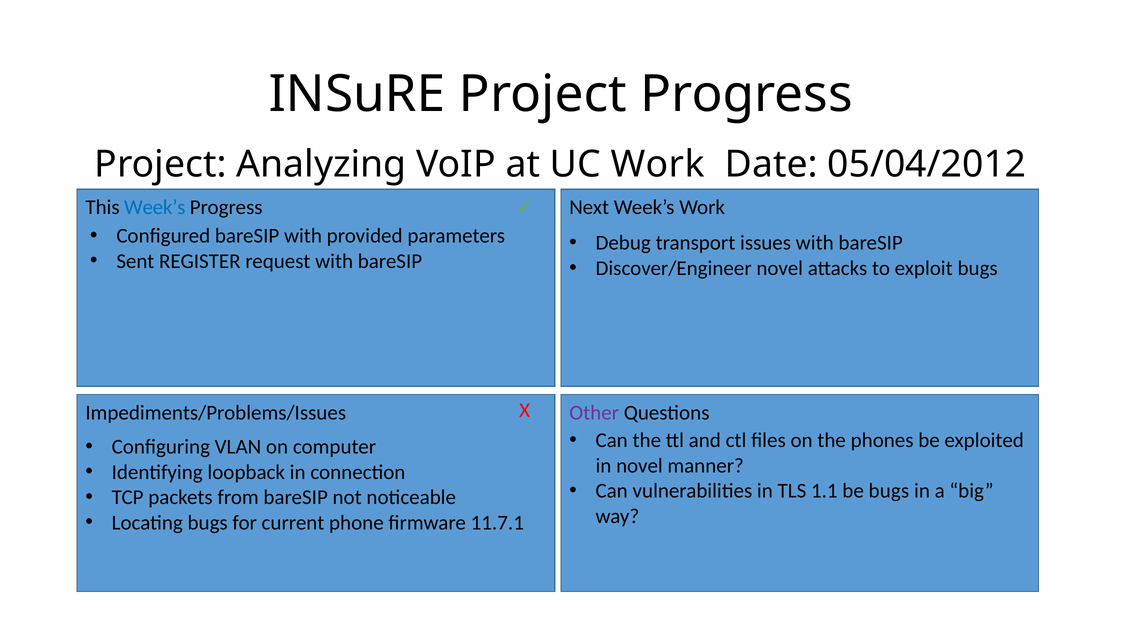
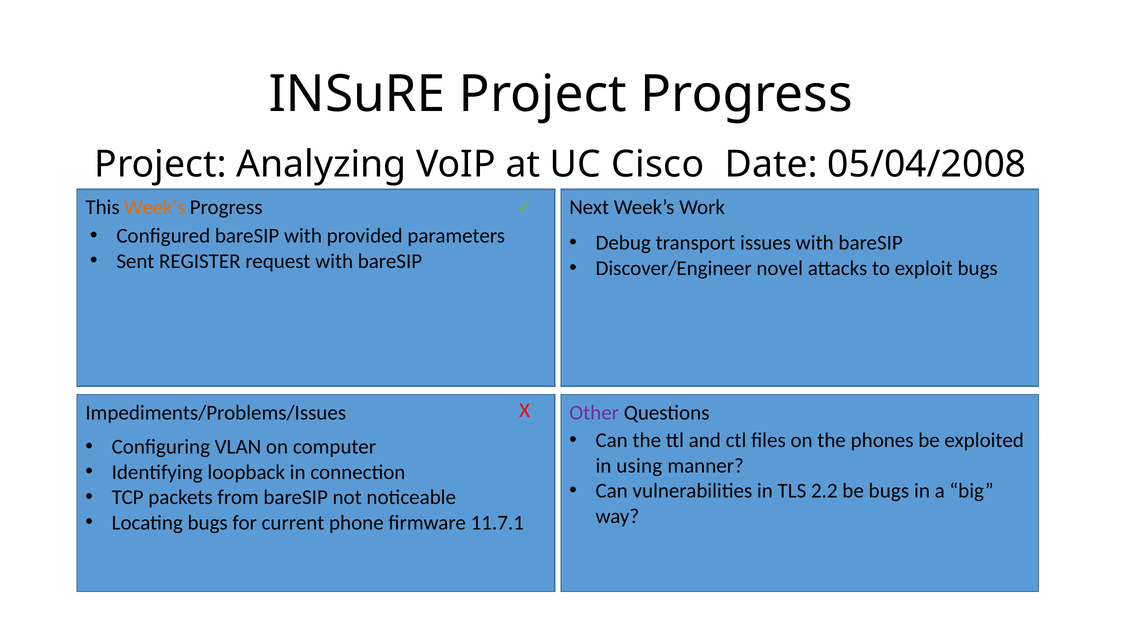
UC Work: Work -> Cisco
05/04/2012: 05/04/2012 -> 05/04/2008
Week’s at (155, 208) colour: blue -> orange
in novel: novel -> using
1.1: 1.1 -> 2.2
